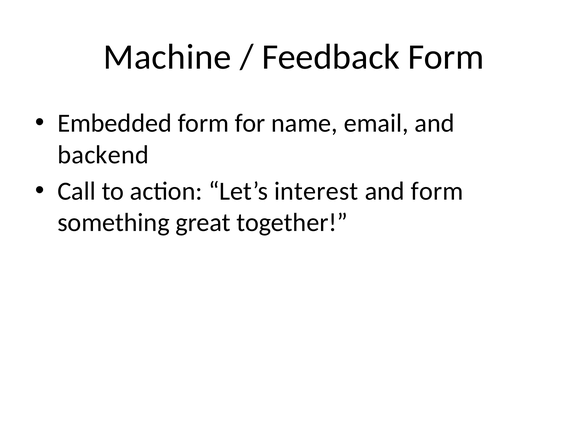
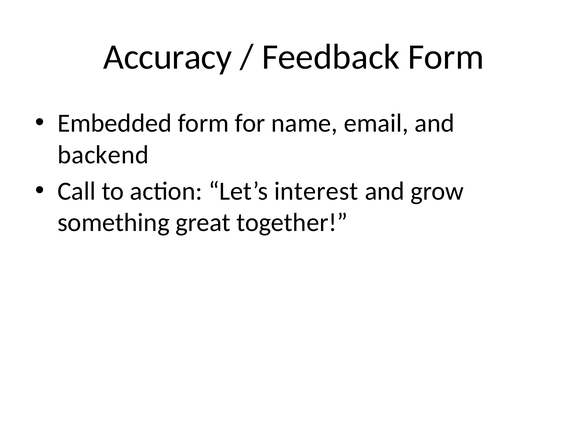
Machine: Machine -> Accuracy
and form: form -> grow
